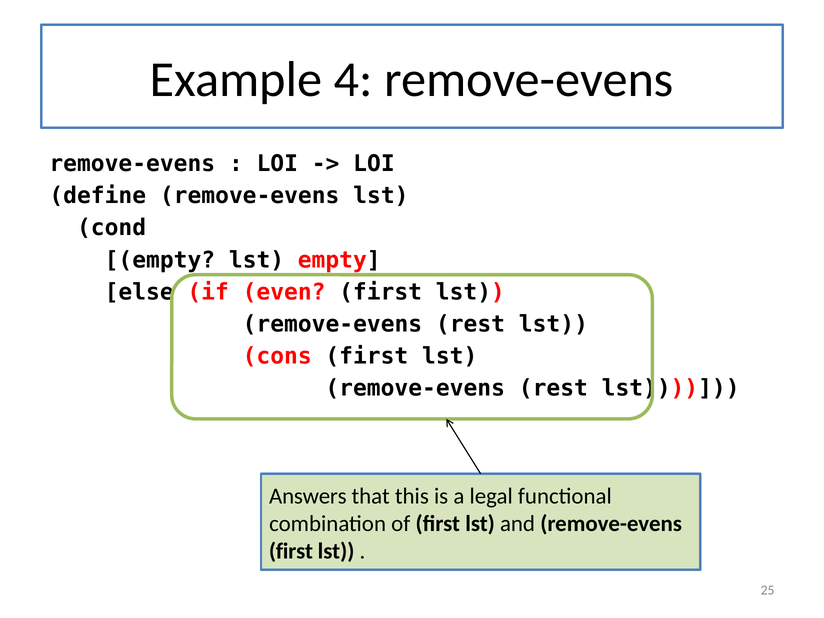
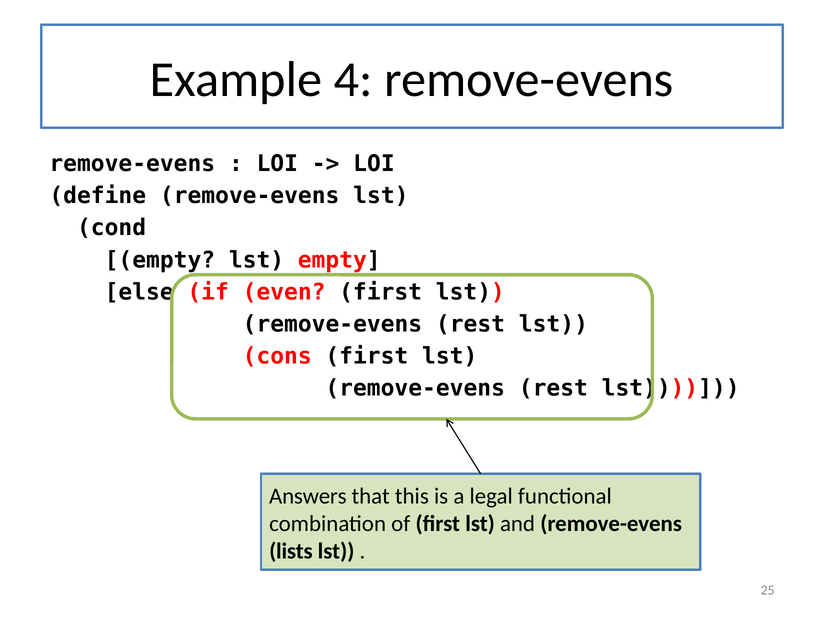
first at (291, 551): first -> lists
